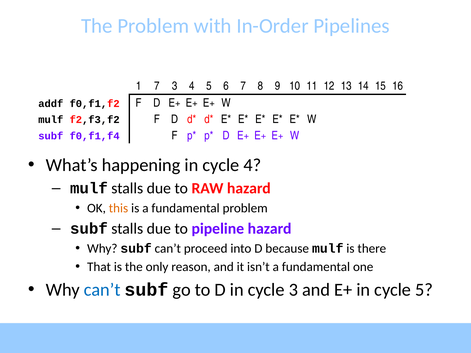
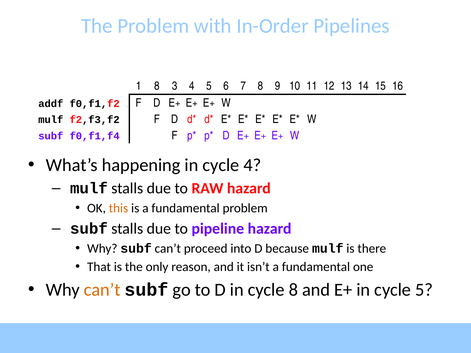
1 7: 7 -> 8
can’t at (102, 290) colour: blue -> orange
cycle 3: 3 -> 8
